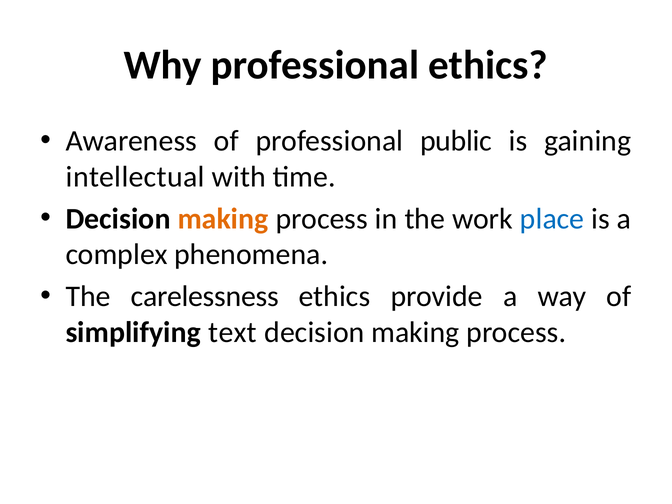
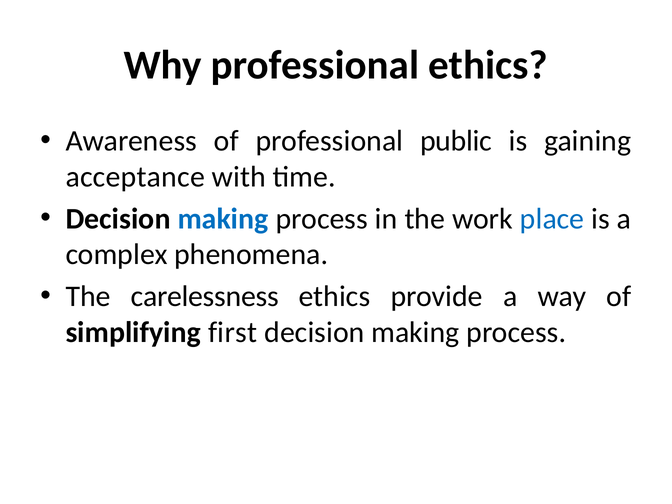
intellectual: intellectual -> acceptance
making at (223, 219) colour: orange -> blue
text: text -> first
